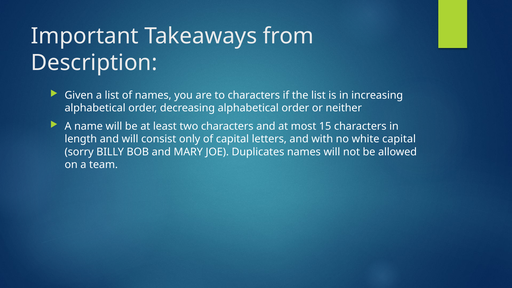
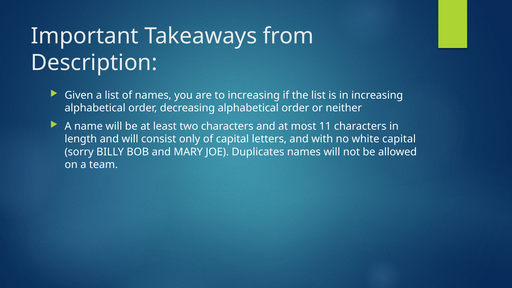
to characters: characters -> increasing
15: 15 -> 11
